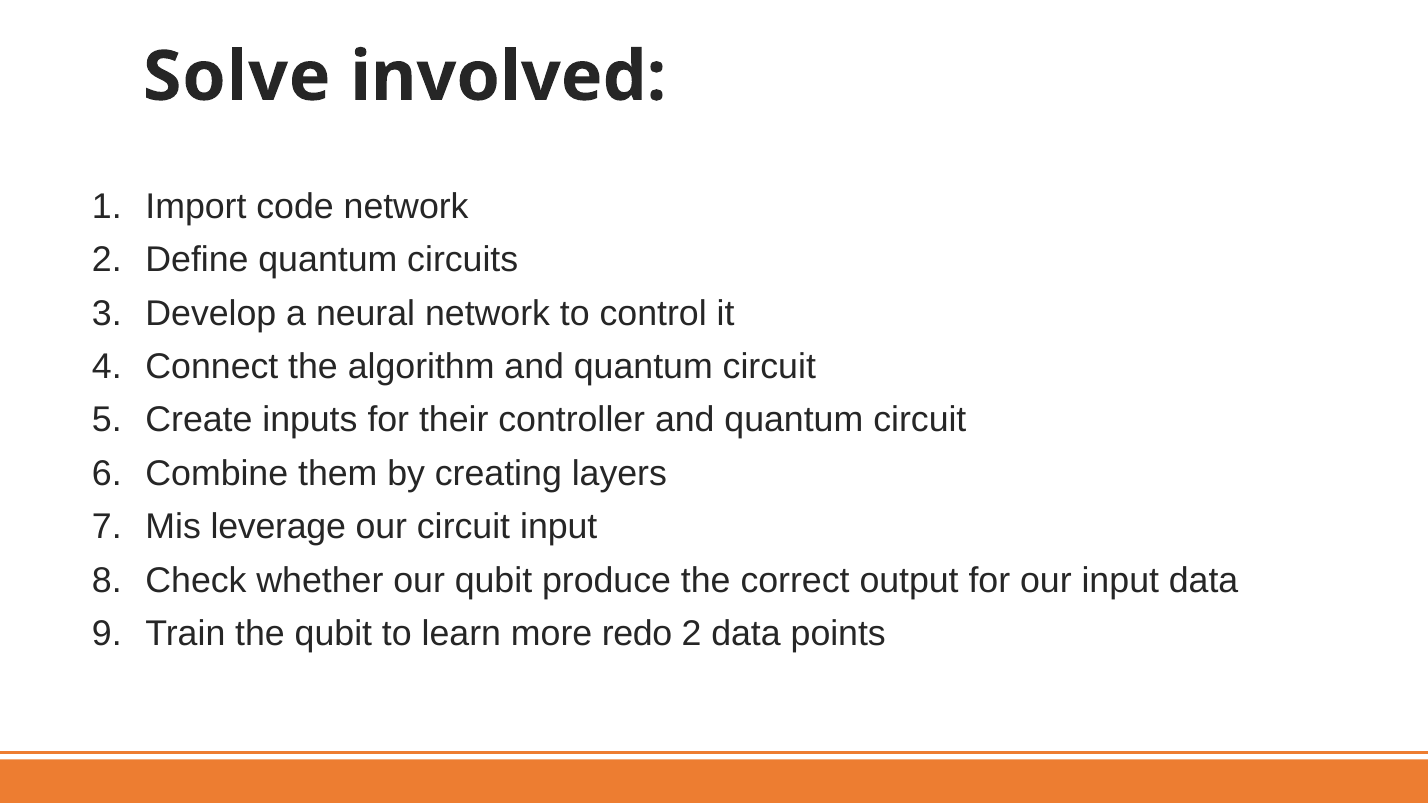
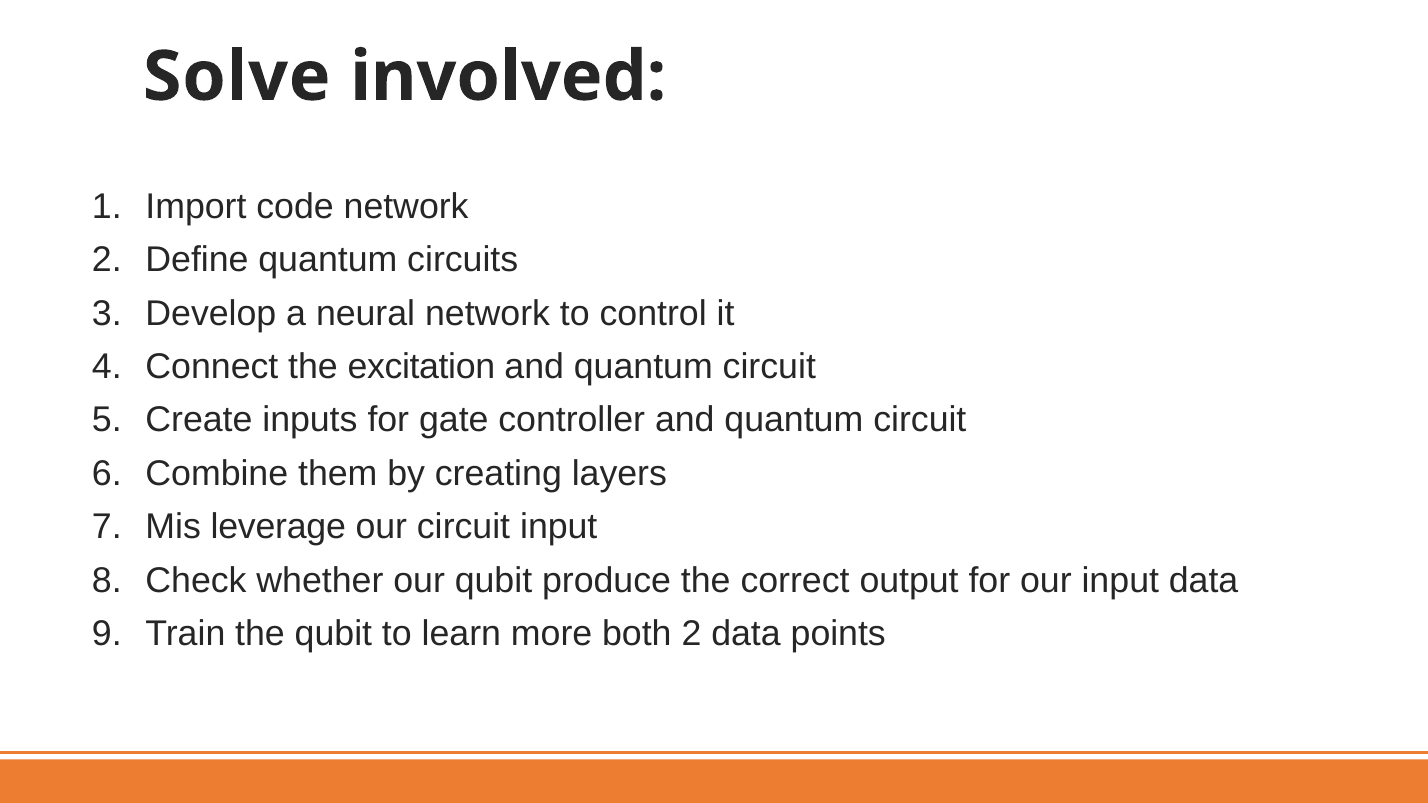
algorithm: algorithm -> excitation
their: their -> gate
redo: redo -> both
